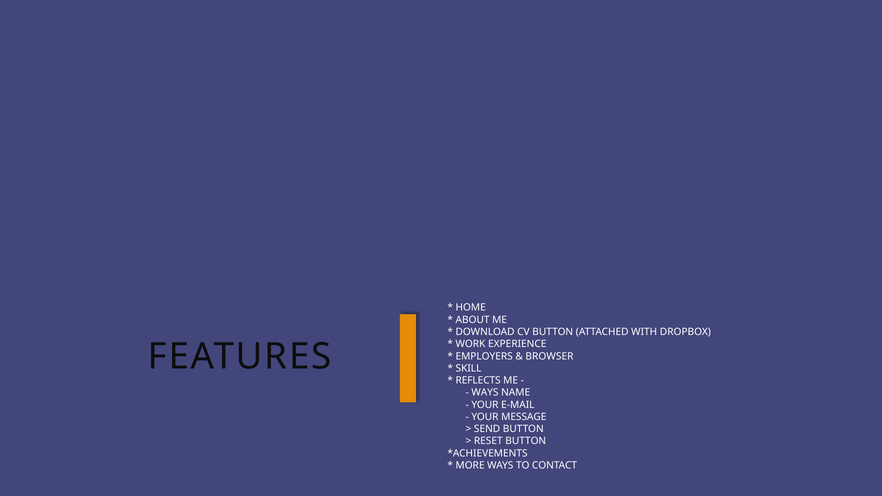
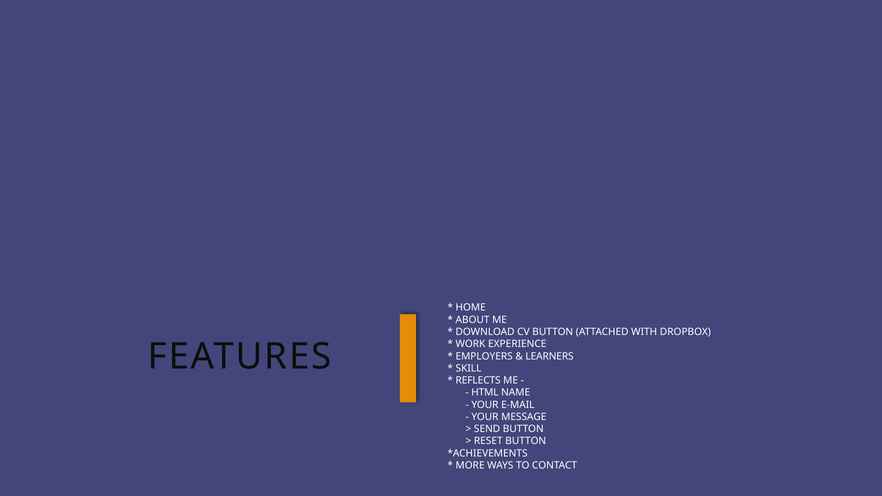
BROWSER: BROWSER -> LEARNERS
WAYS at (485, 393): WAYS -> HTML
